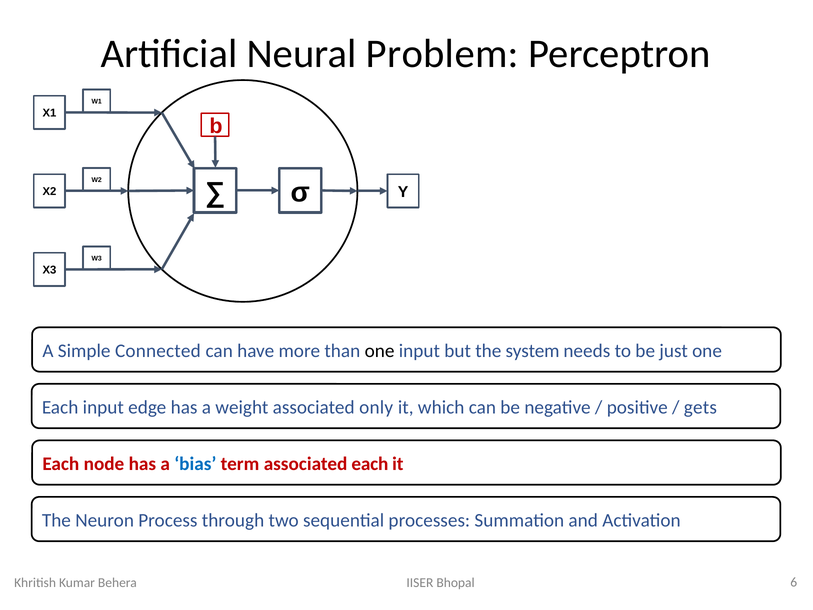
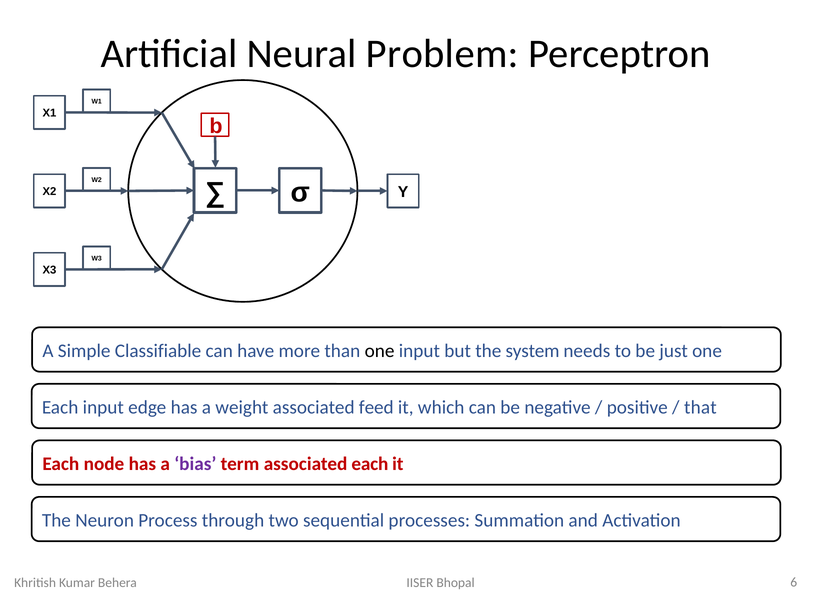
Connected: Connected -> Classifiable
only: only -> feed
gets: gets -> that
bias colour: blue -> purple
